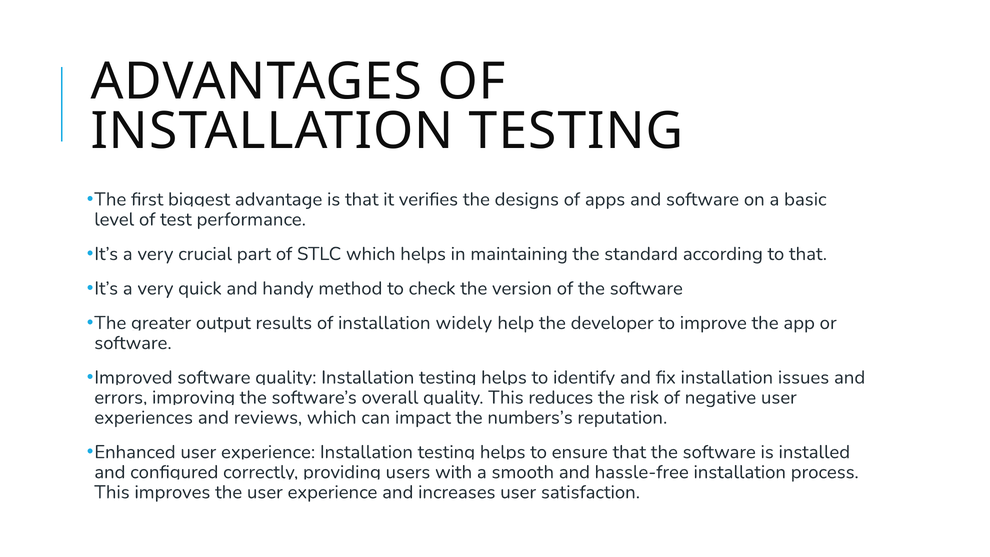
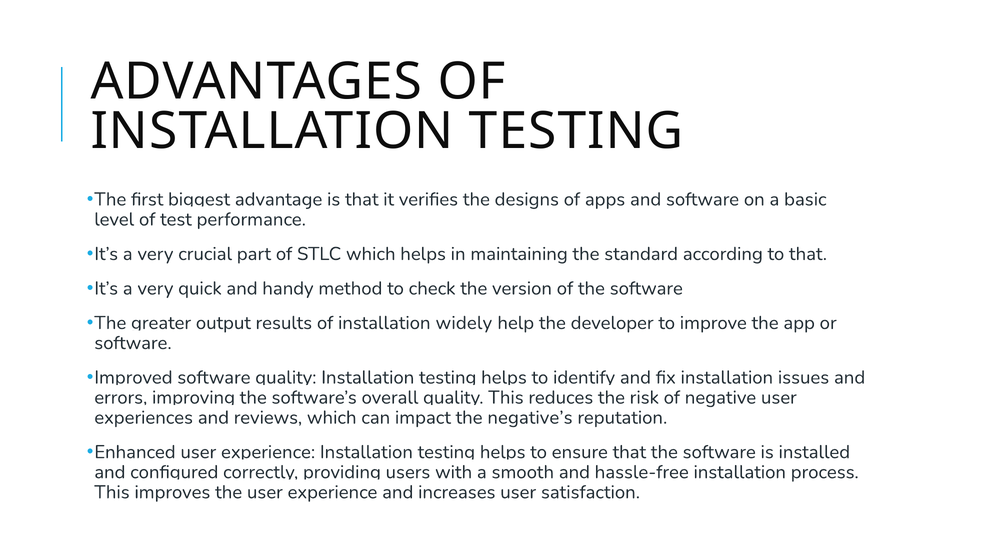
numbers’s: numbers’s -> negative’s
